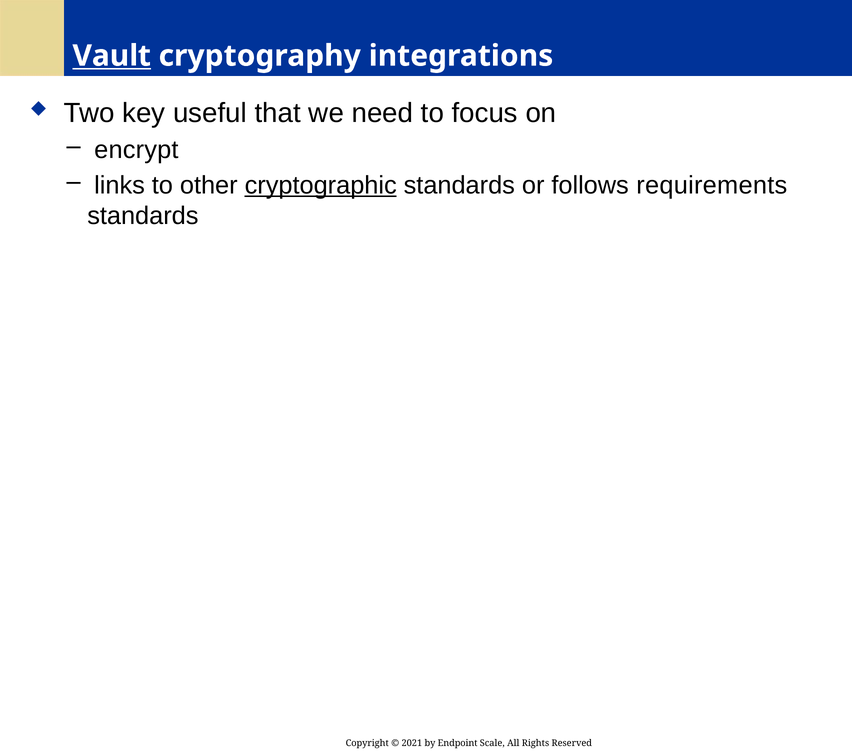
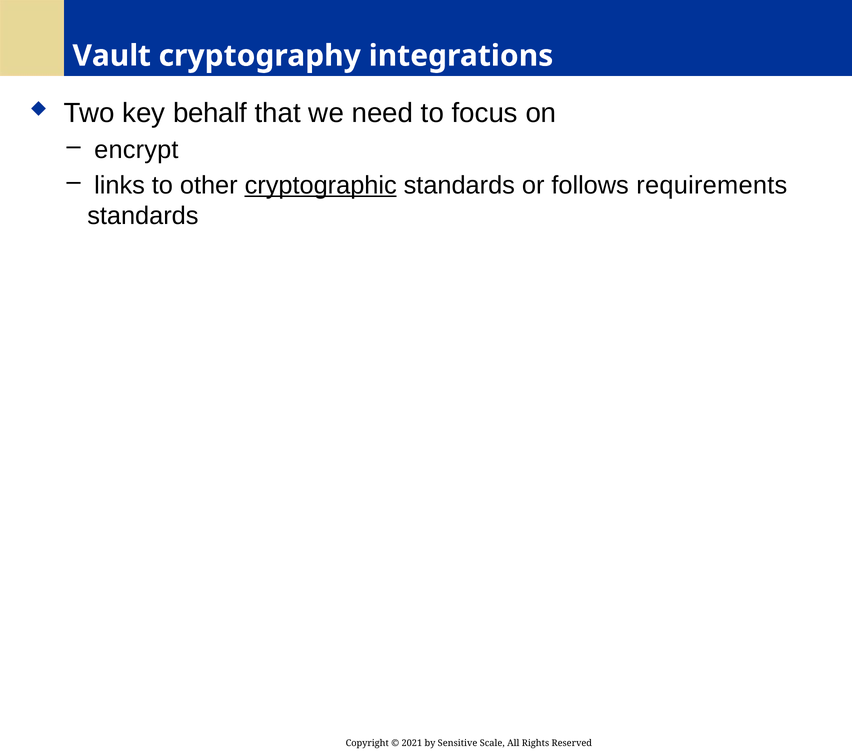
Vault underline: present -> none
useful: useful -> behalf
Endpoint: Endpoint -> Sensitive
